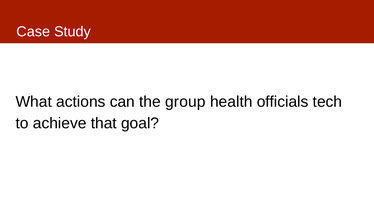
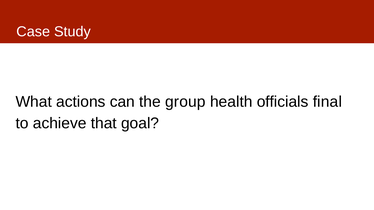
tech: tech -> final
